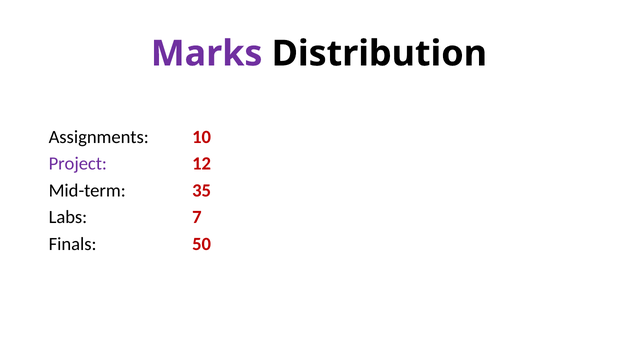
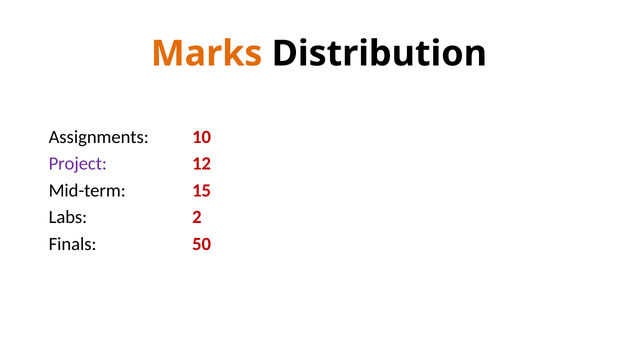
Marks colour: purple -> orange
35: 35 -> 15
7: 7 -> 2
